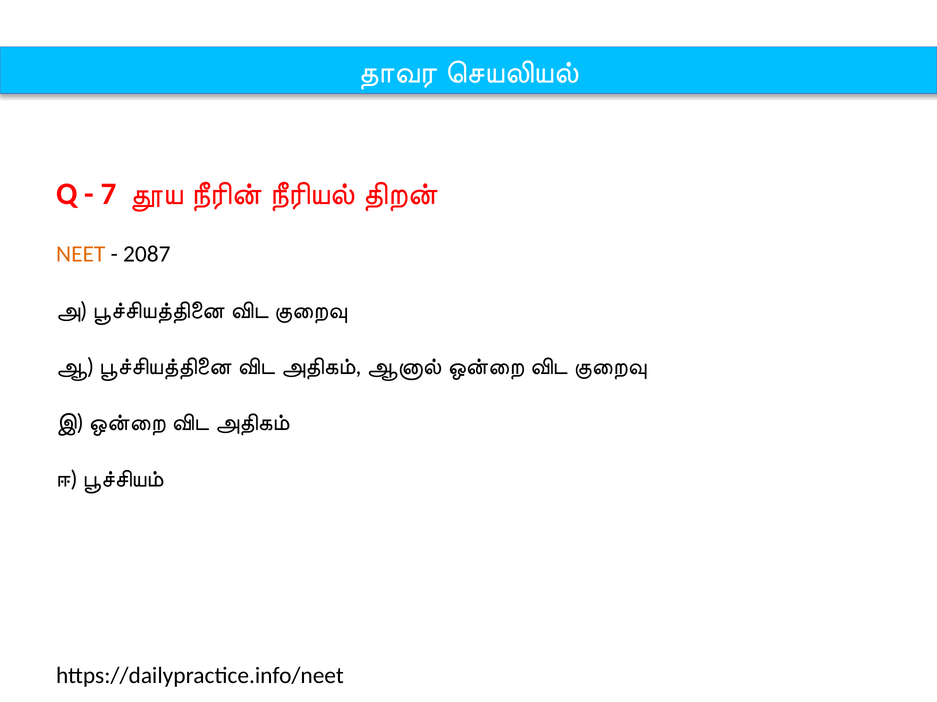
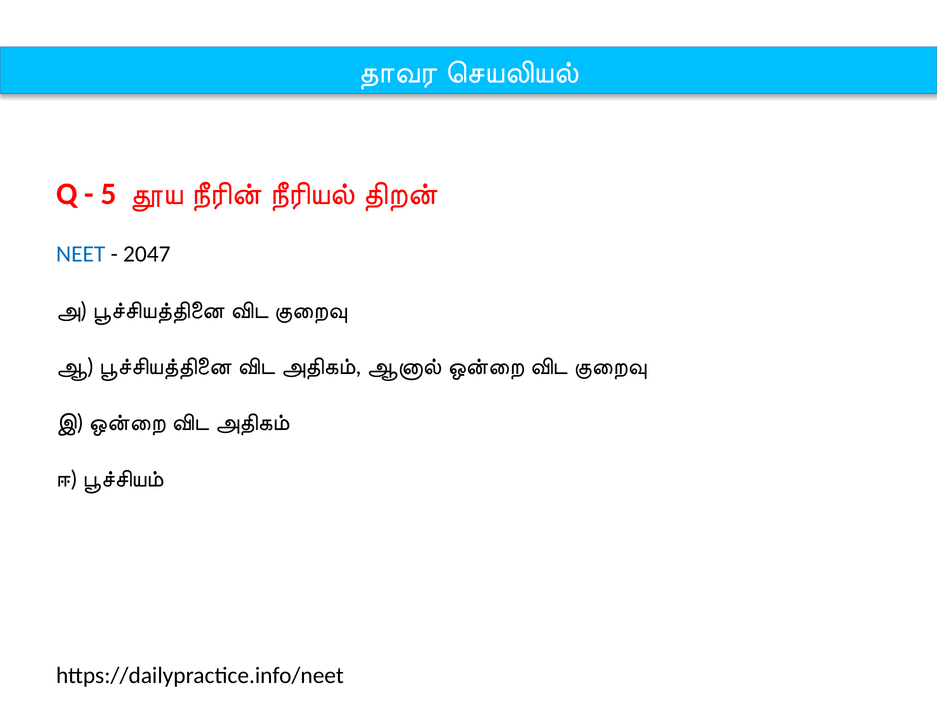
7: 7 -> 5
NEET colour: orange -> blue
2087: 2087 -> 2047
